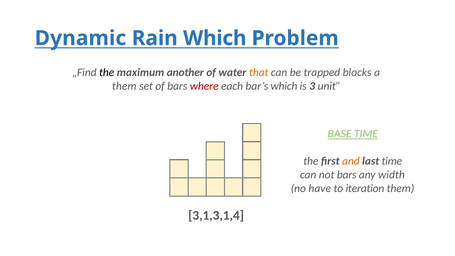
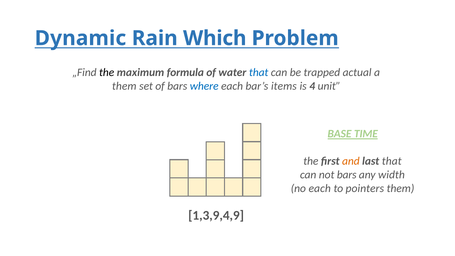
another: another -> formula
that at (259, 72) colour: orange -> blue
blocks: blocks -> actual
where colour: red -> blue
bar’s which: which -> items
3: 3 -> 4
last time: time -> that
no have: have -> each
iteration: iteration -> pointers
3,1,3,1,4: 3,1,3,1,4 -> 1,3,9,4,9
